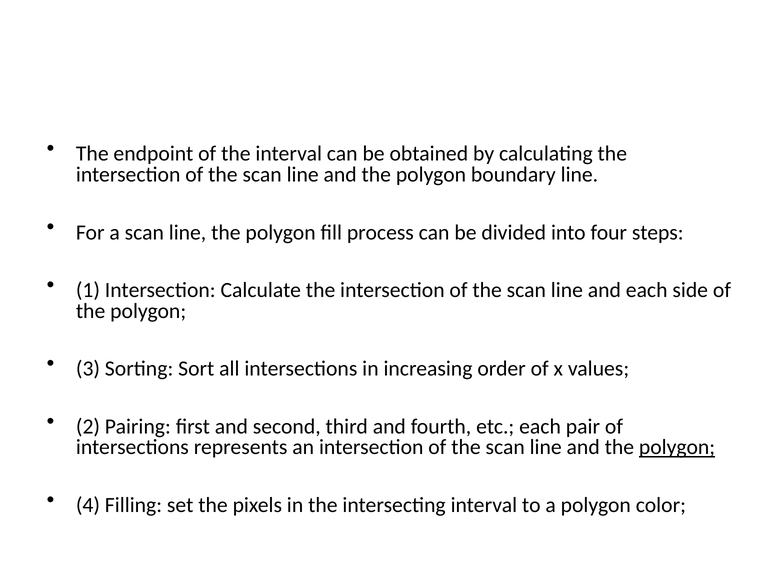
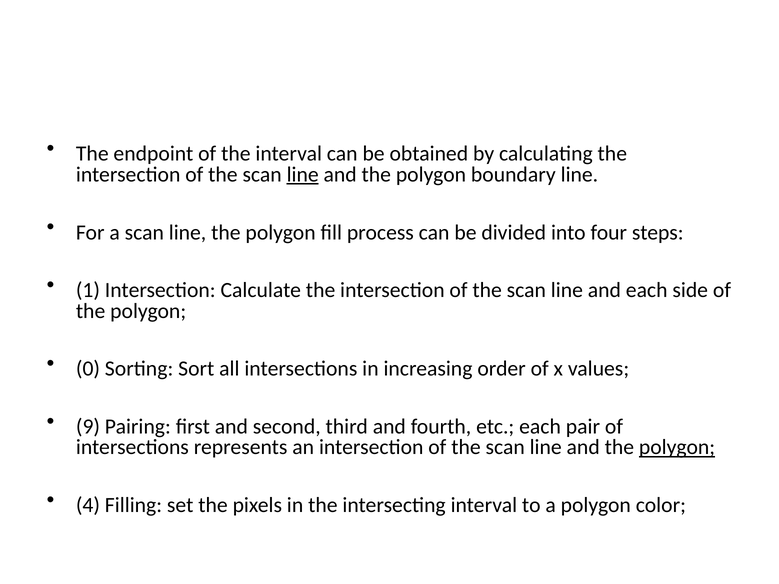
line at (303, 175) underline: none -> present
3: 3 -> 0
2: 2 -> 9
